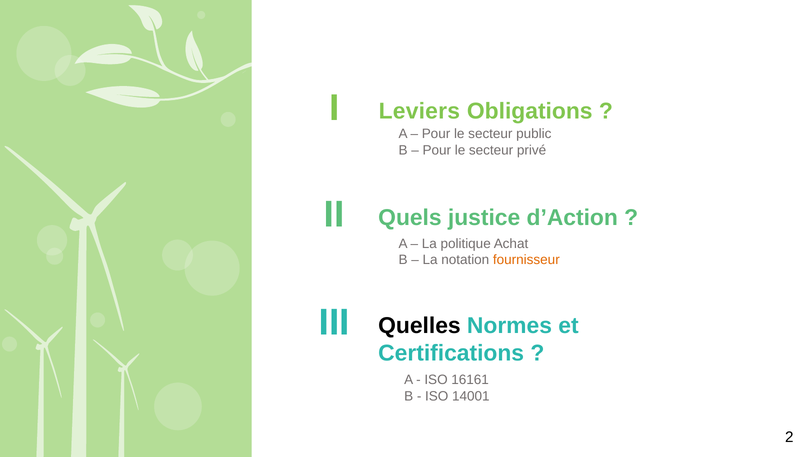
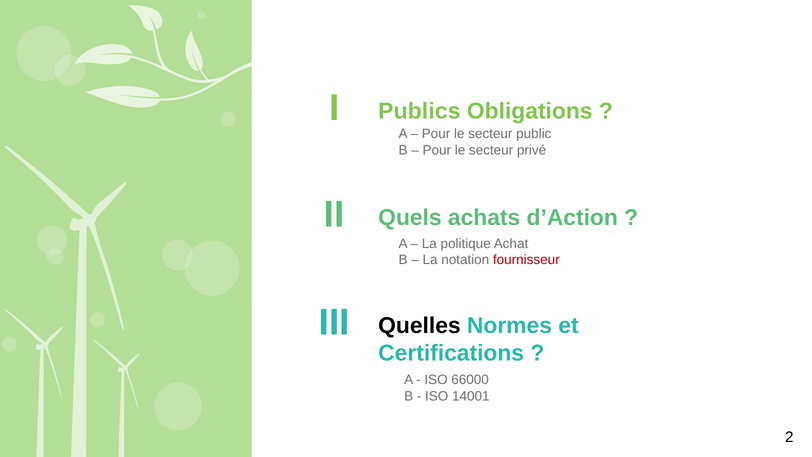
Leviers: Leviers -> Publics
justice: justice -> achats
fournisseur colour: orange -> red
16161: 16161 -> 66000
